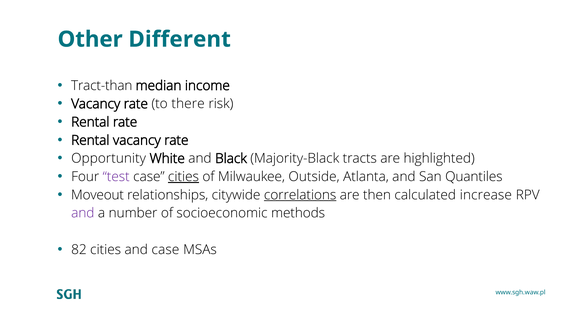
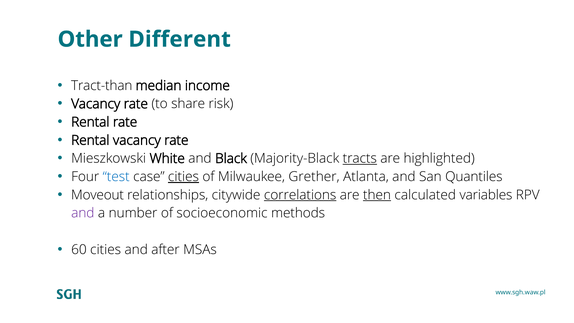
there: there -> share
Opportunity: Opportunity -> Mieszkowski
tracts underline: none -> present
test colour: purple -> blue
Outside: Outside -> Grether
then underline: none -> present
increase: increase -> variables
82: 82 -> 60
and case: case -> after
